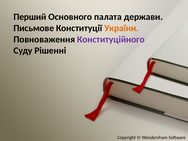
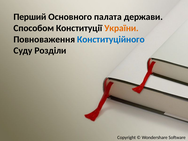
Письмове: Письмове -> Способом
Конституційного colour: purple -> blue
Рішенні: Рішенні -> Розділи
